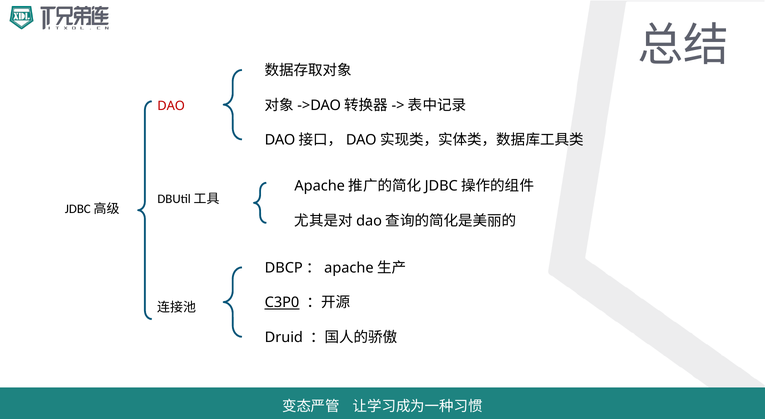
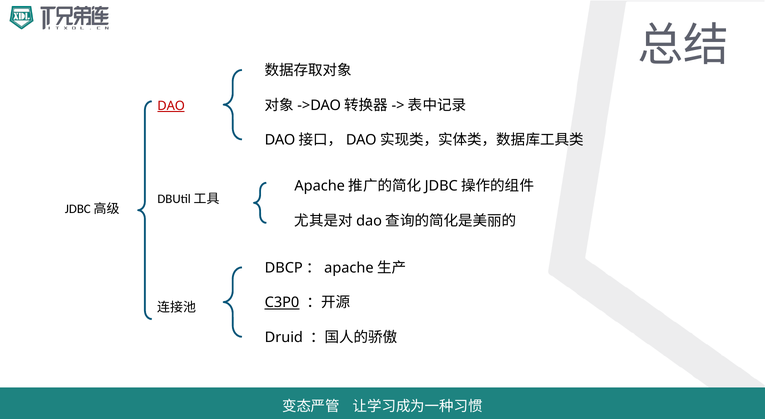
DAO underline: none -> present
